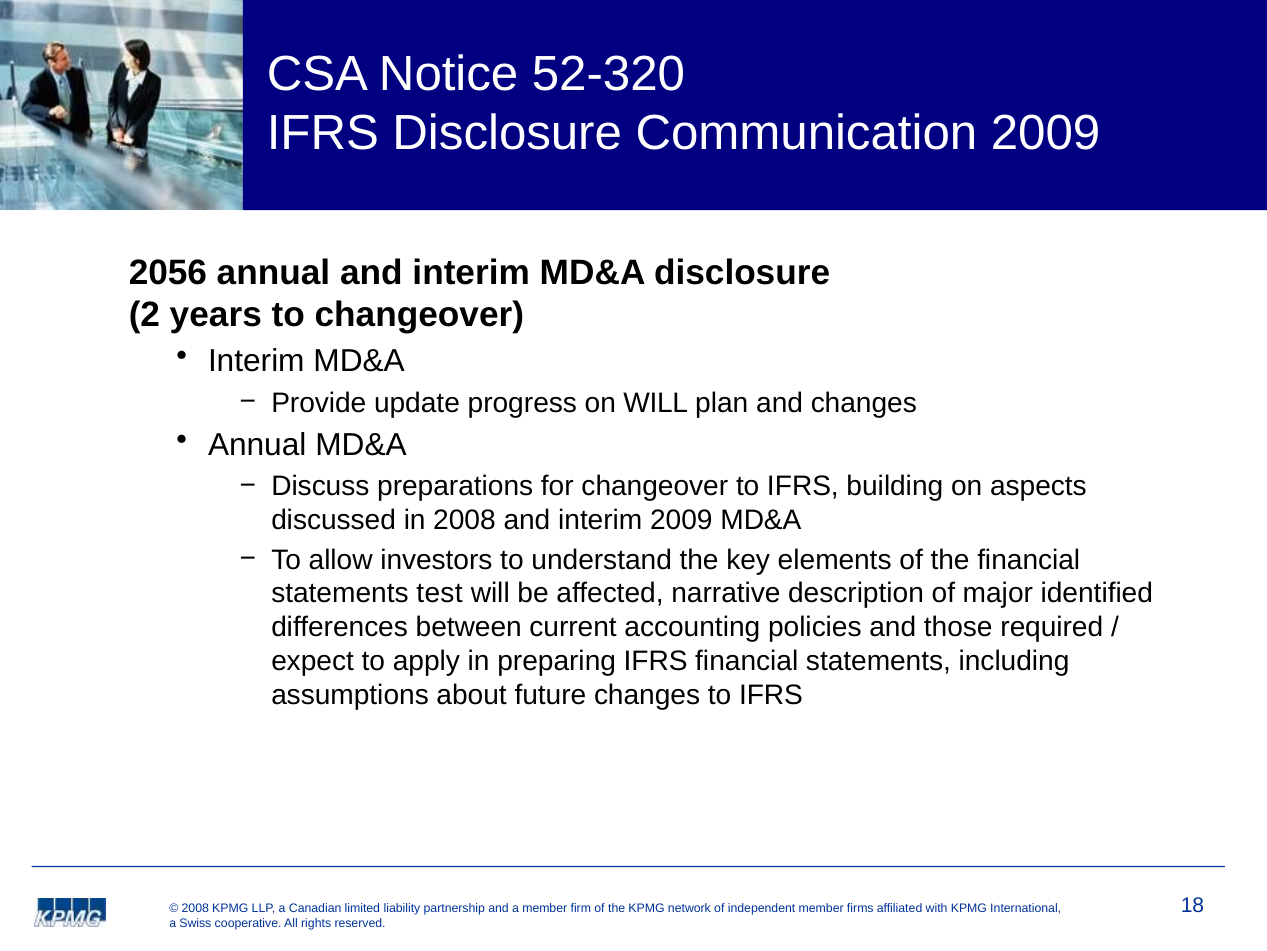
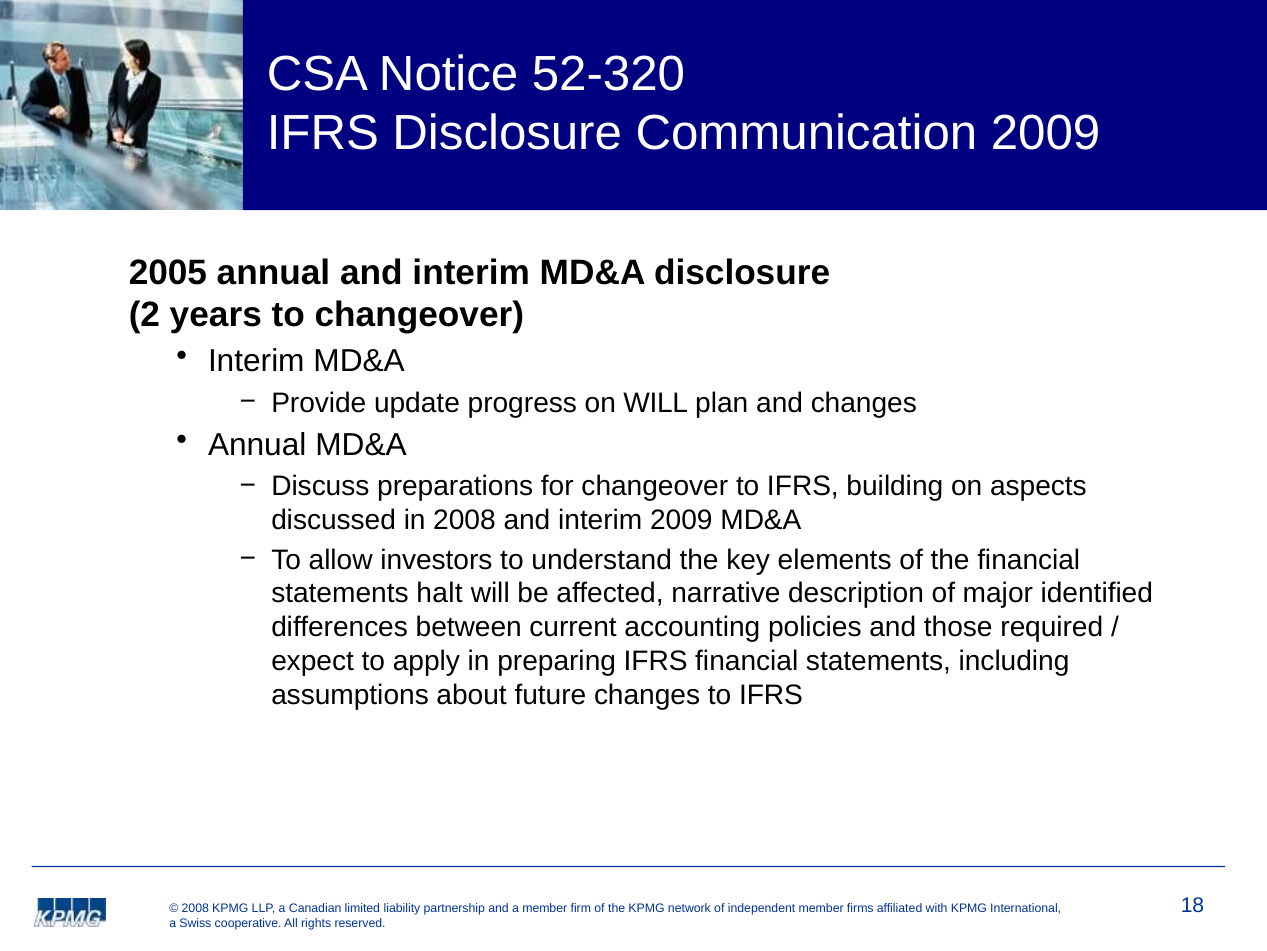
2056: 2056 -> 2005
test: test -> halt
